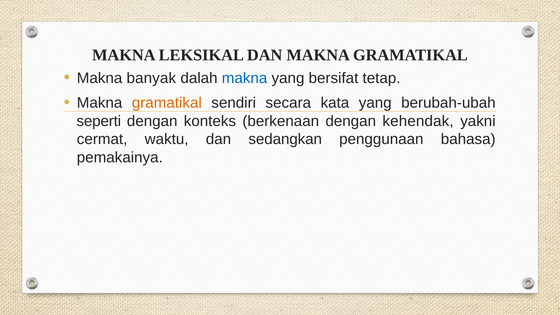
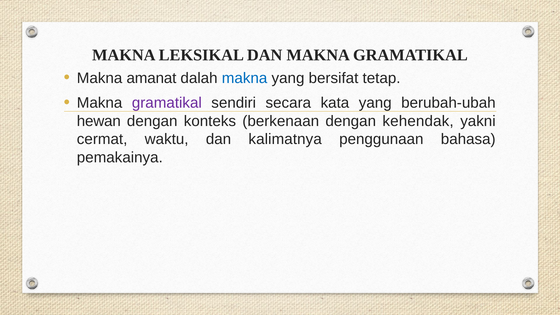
banyak: banyak -> amanat
gramatikal at (167, 103) colour: orange -> purple
seperti: seperti -> hewan
sedangkan: sedangkan -> kalimatnya
